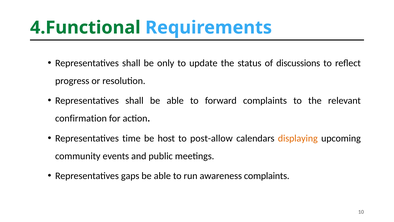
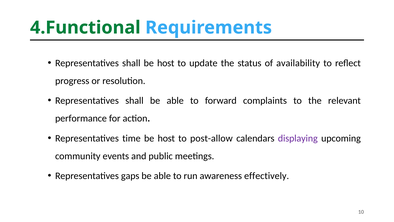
shall be only: only -> host
discussions: discussions -> availability
confirmation: confirmation -> performance
displaying colour: orange -> purple
awareness complaints: complaints -> effectively
